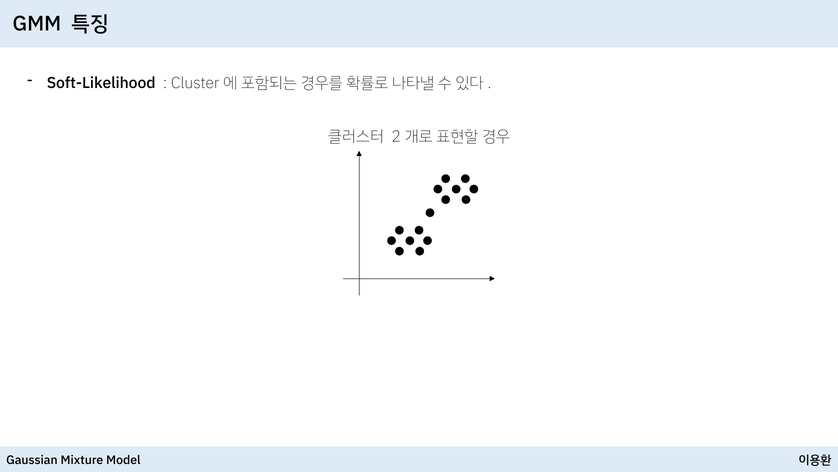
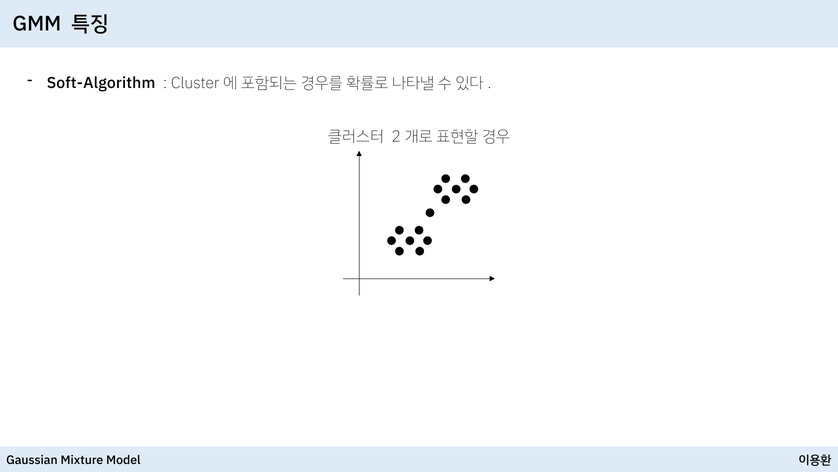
Soft-Likelihood: Soft-Likelihood -> Soft-Algorithm
